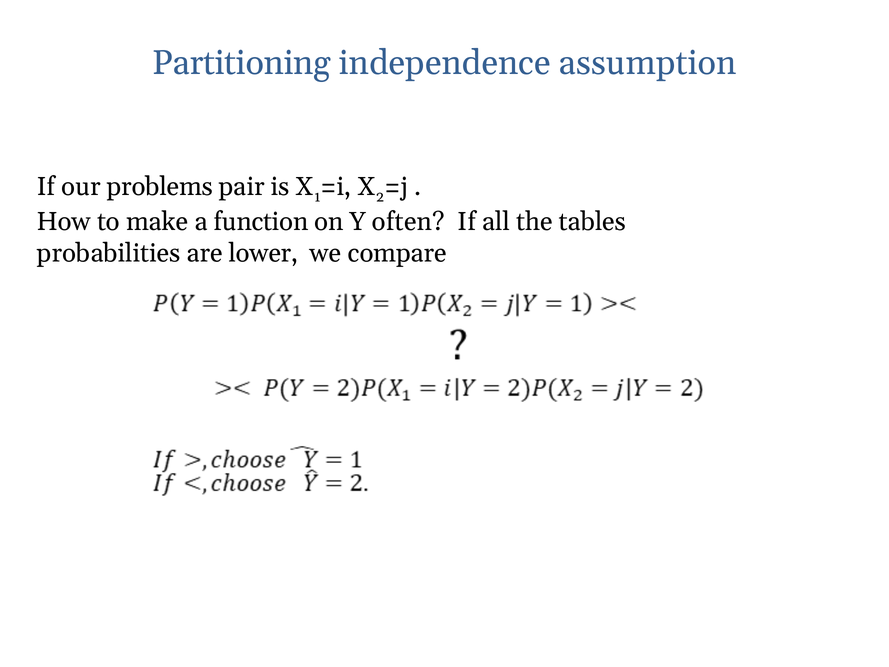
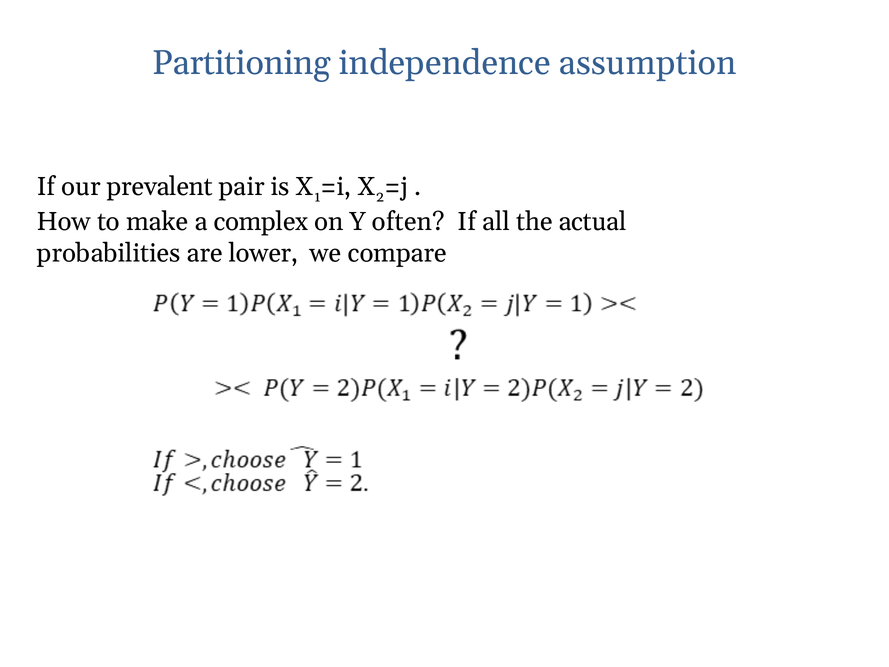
problems: problems -> prevalent
function: function -> complex
tables: tables -> actual
